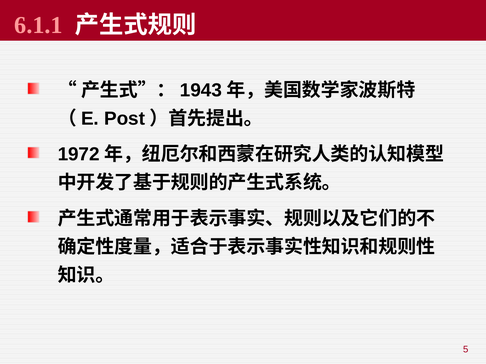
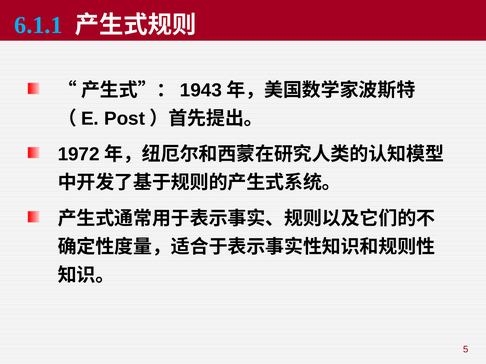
6.1.1 colour: pink -> light blue
